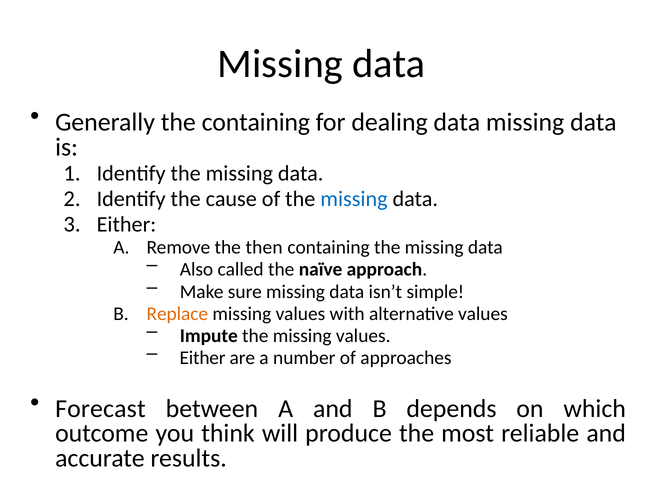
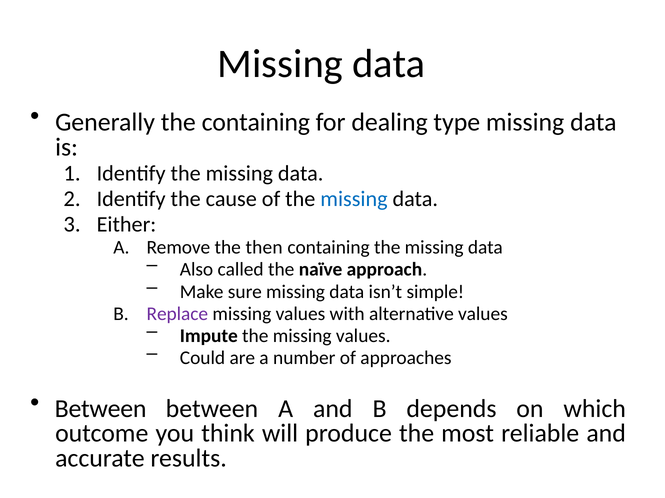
dealing data: data -> type
Replace colour: orange -> purple
Either at (203, 359): Either -> Could
Forecast at (100, 409): Forecast -> Between
